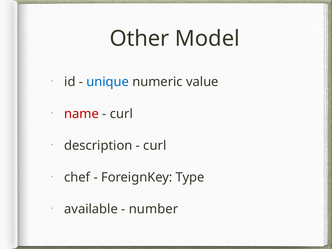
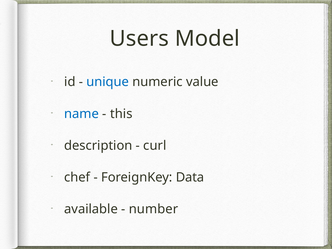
Other: Other -> Users
name colour: red -> blue
curl at (121, 114): curl -> this
Type: Type -> Data
